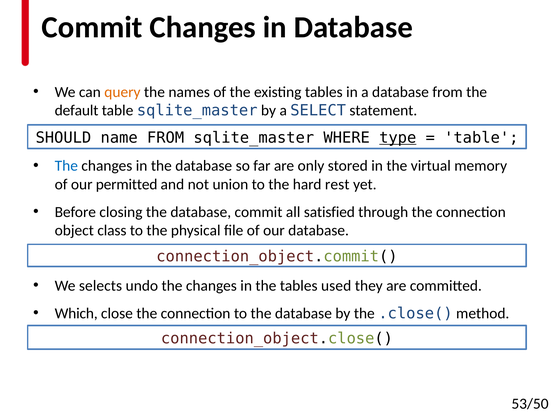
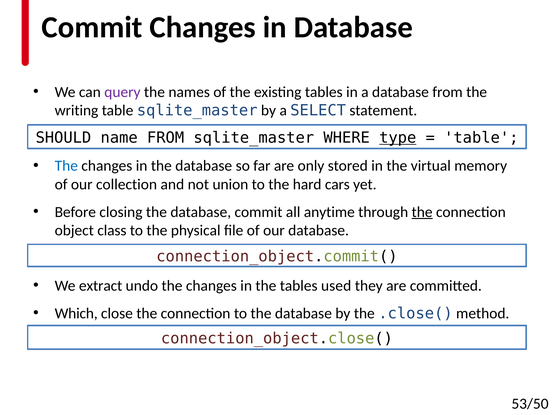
query colour: orange -> purple
default: default -> writing
permitted: permitted -> collection
rest: rest -> cars
satisfied: satisfied -> anytime
the at (422, 212) underline: none -> present
selects: selects -> extract
